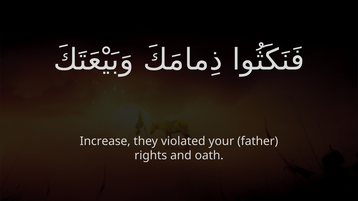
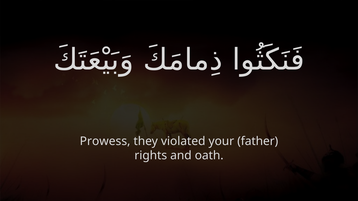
Increase: Increase -> Prowess
